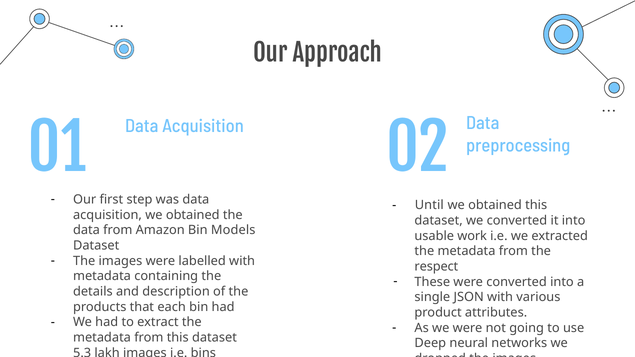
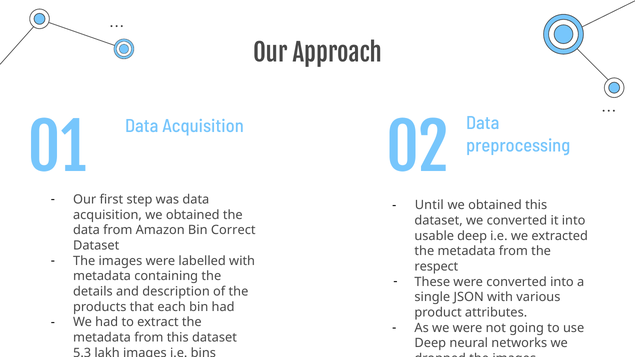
Models: Models -> Correct
usable work: work -> deep
